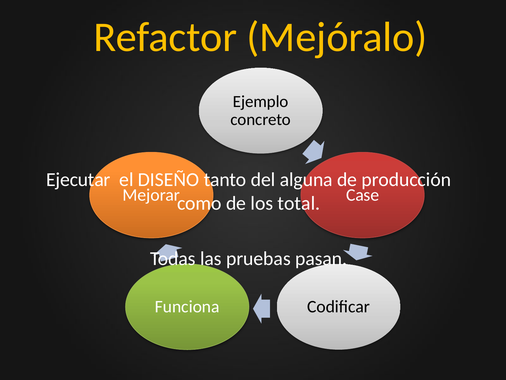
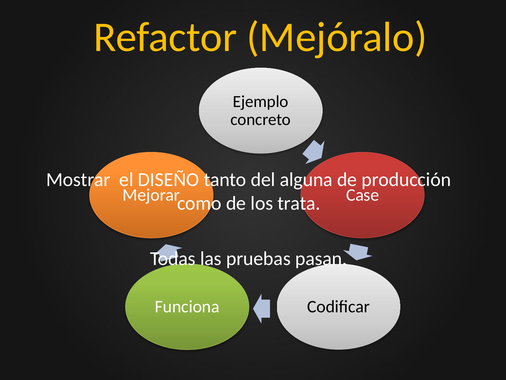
Ejecutar: Ejecutar -> Mostrar
total: total -> trata
